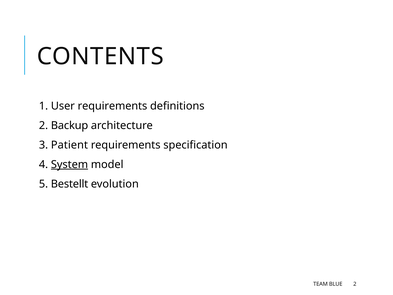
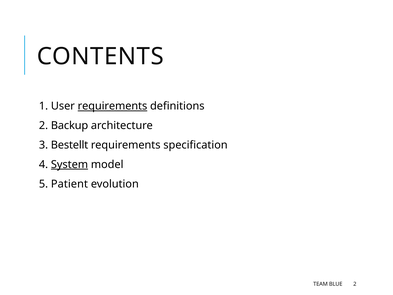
requirements at (112, 106) underline: none -> present
Patient: Patient -> Bestellt
Bestellt: Bestellt -> Patient
